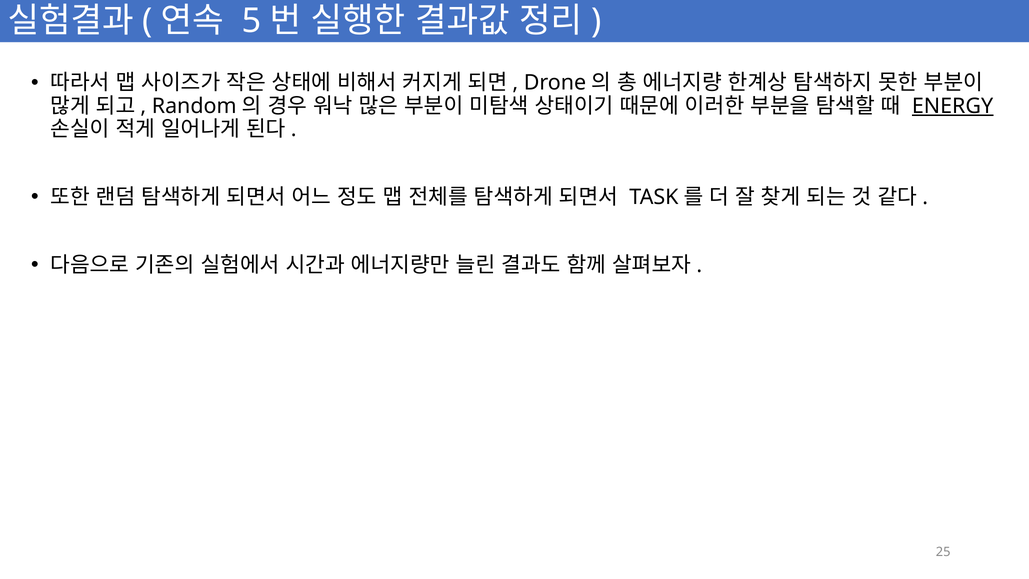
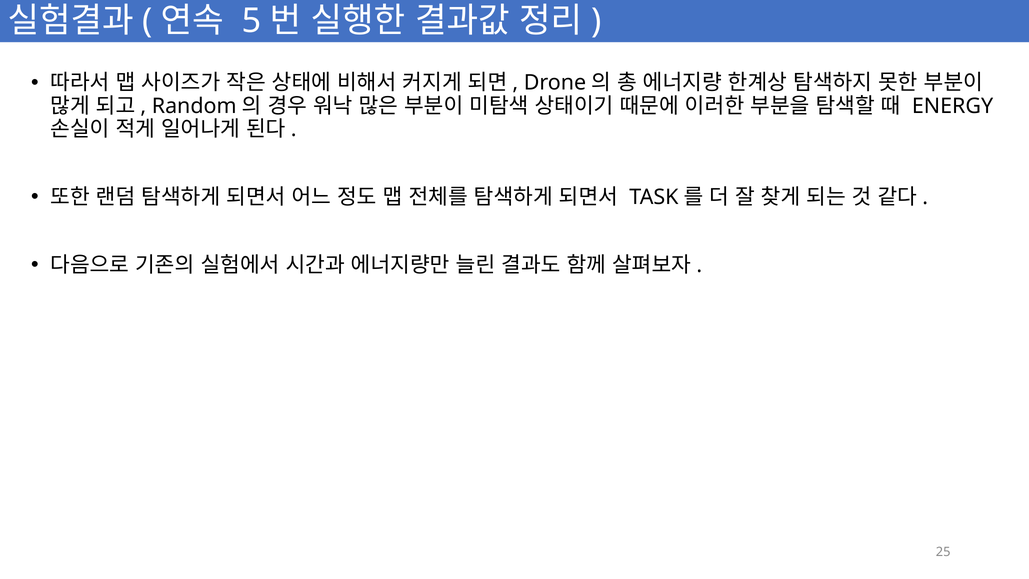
ENERGY underline: present -> none
